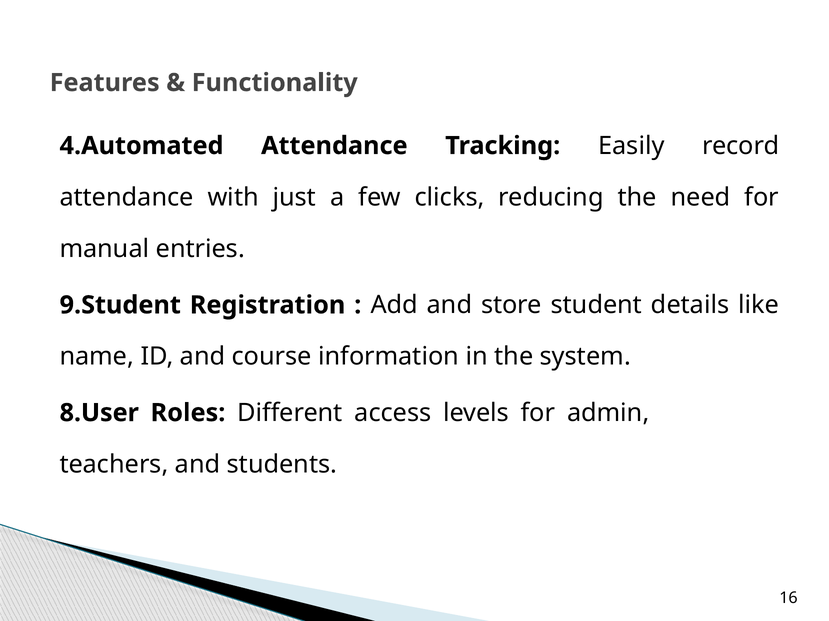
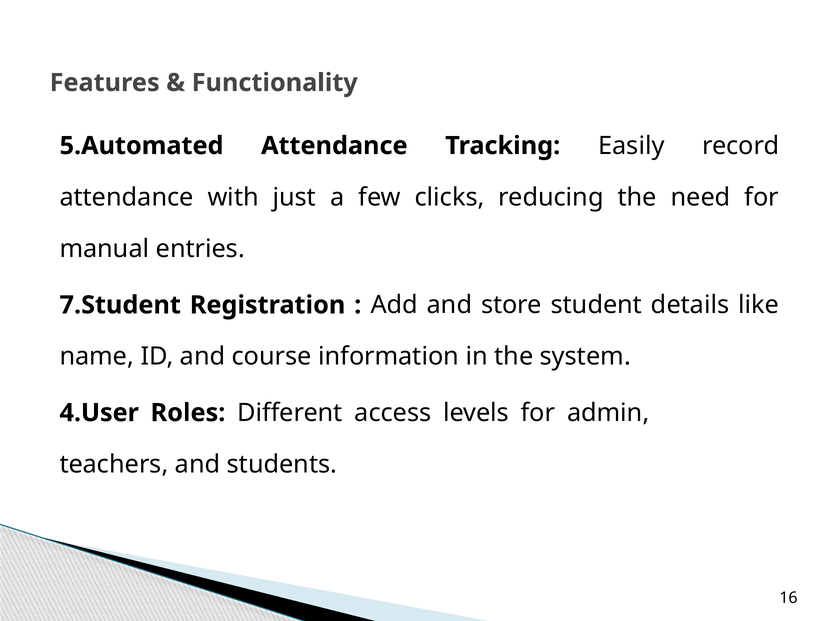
4.Automated: 4.Automated -> 5.Automated
9.Student: 9.Student -> 7.Student
8.User: 8.User -> 4.User
